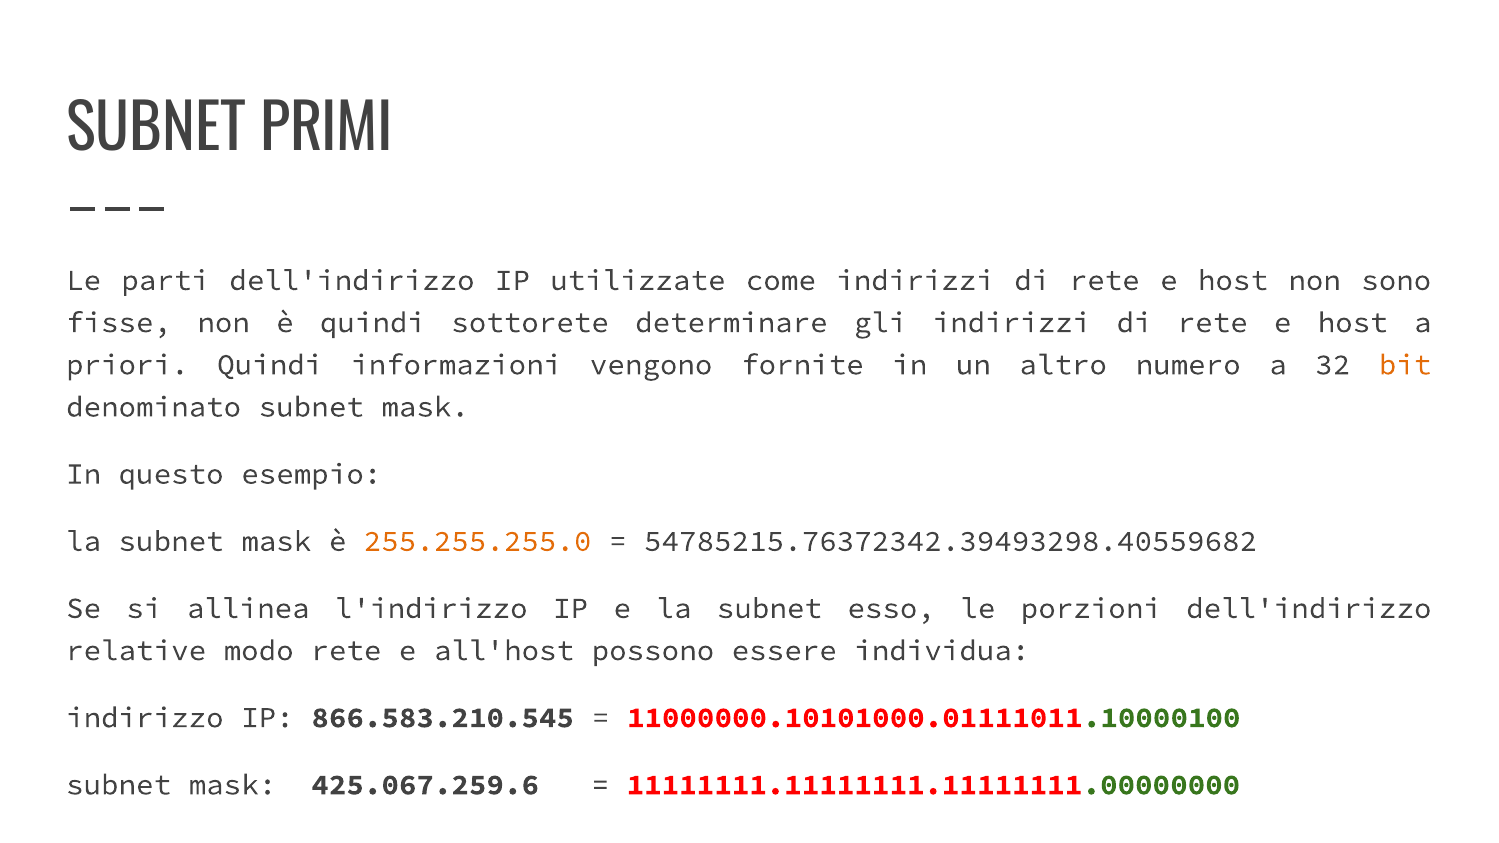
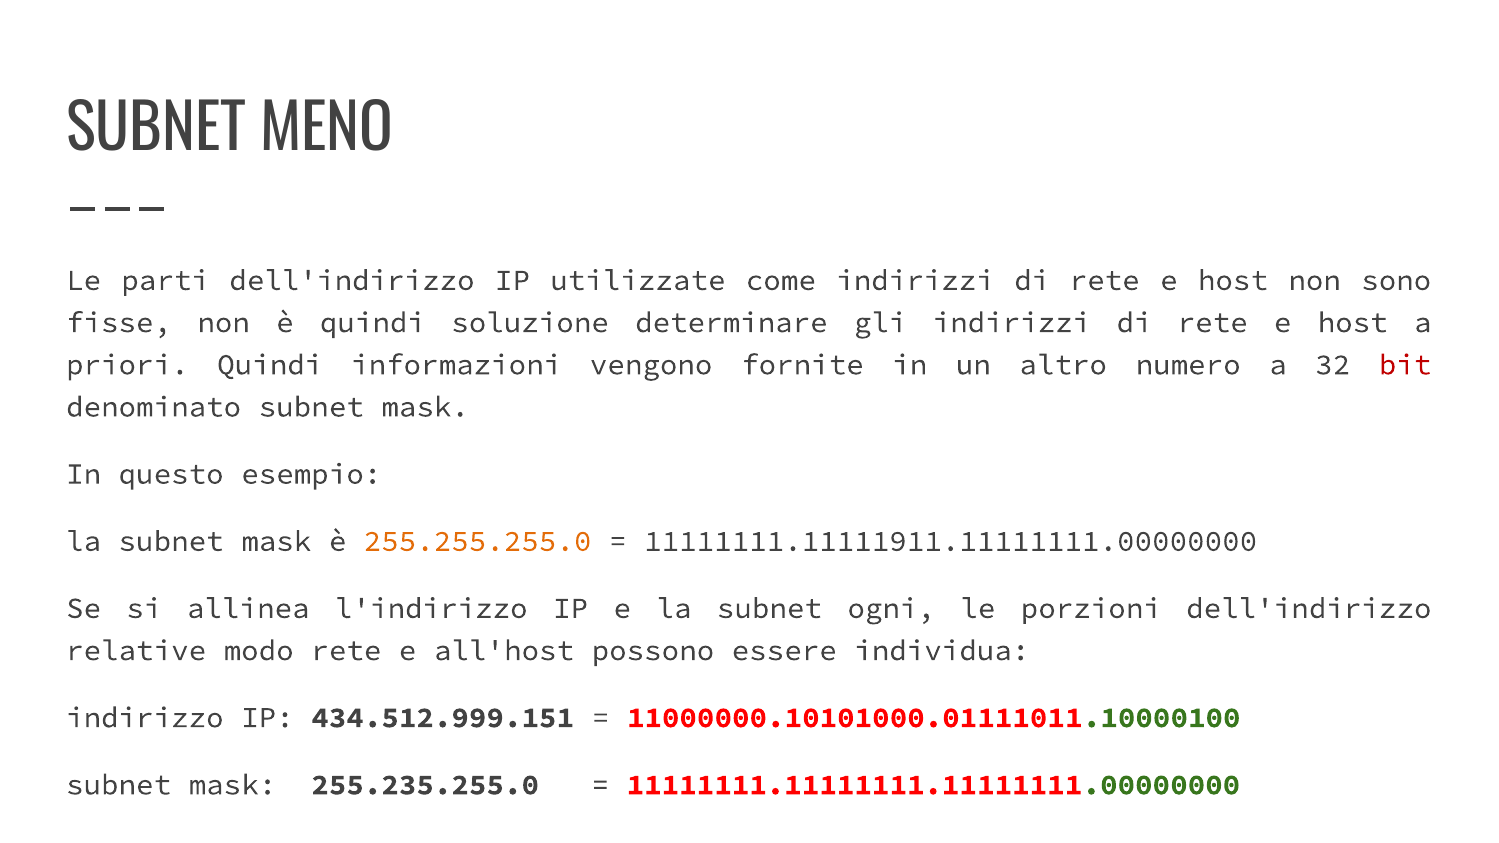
PRIMI: PRIMI -> MENO
sottorete: sottorete -> soluzione
bit colour: orange -> red
54785215.76372342.39493298.40559682: 54785215.76372342.39493298.40559682 -> 11111111.11111911.11111111.00000000
esso: esso -> ogni
866.583.210.545: 866.583.210.545 -> 434.512.999.151
425.067.259.6: 425.067.259.6 -> 255.235.255.0
